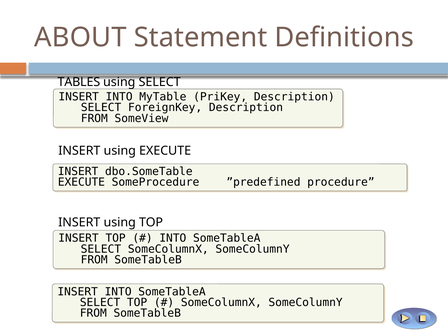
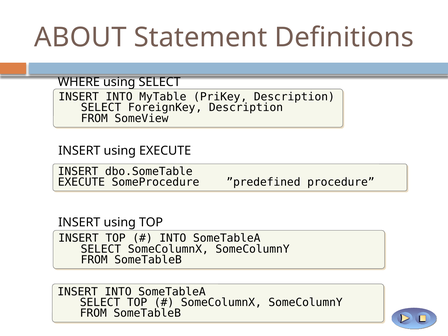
TABLES: TABLES -> WHERE
